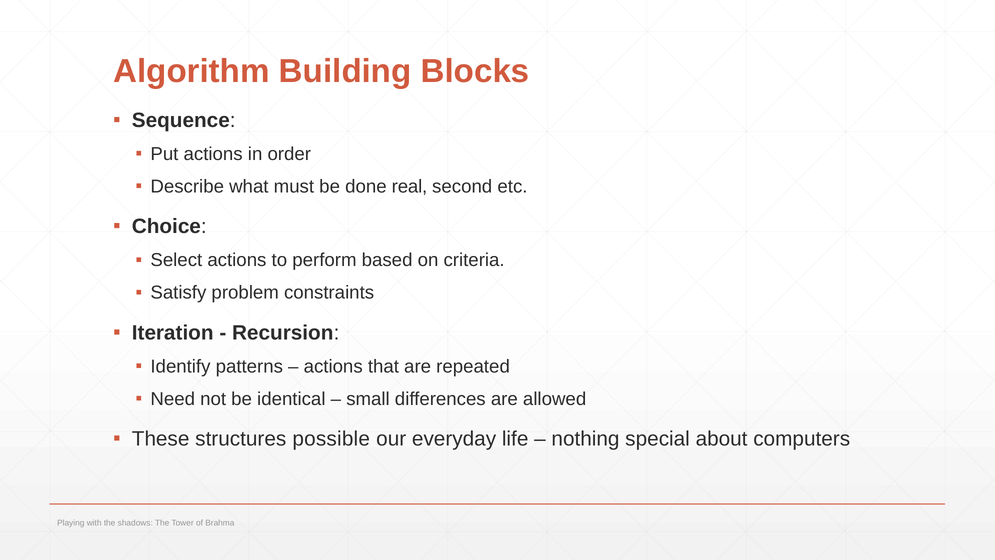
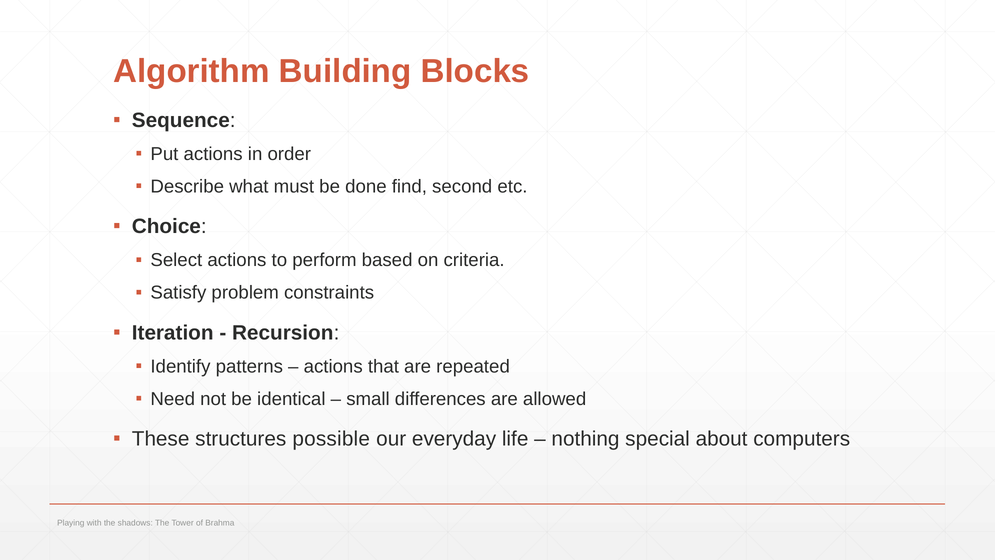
real: real -> find
